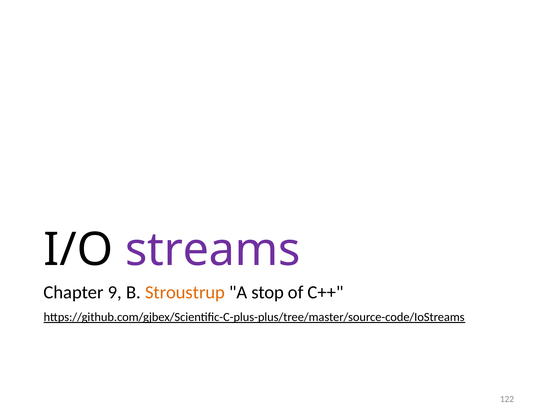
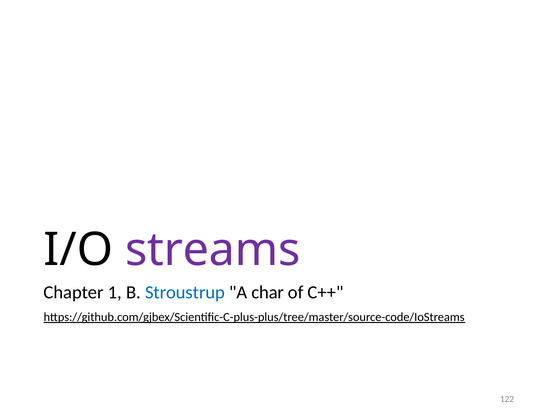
9: 9 -> 1
Stroustrup colour: orange -> blue
stop: stop -> char
